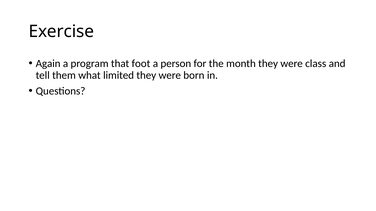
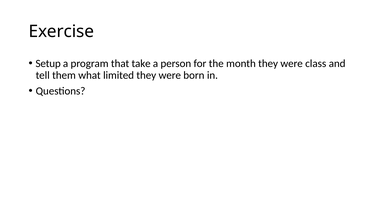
Again: Again -> Setup
foot: foot -> take
